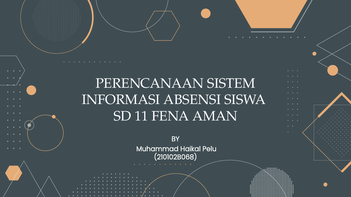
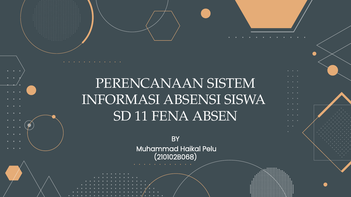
AMAN: AMAN -> ABSEN
